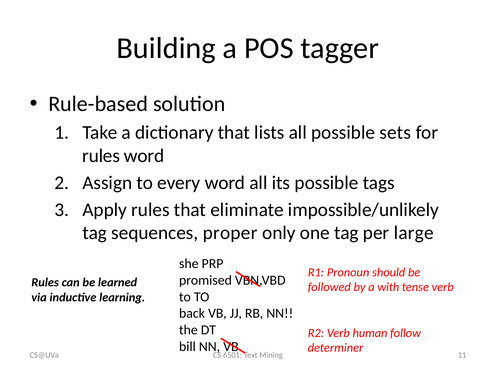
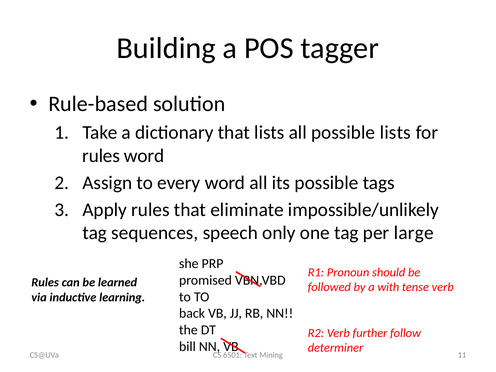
possible sets: sets -> lists
proper: proper -> speech
human: human -> further
